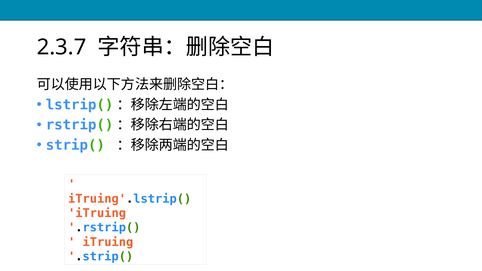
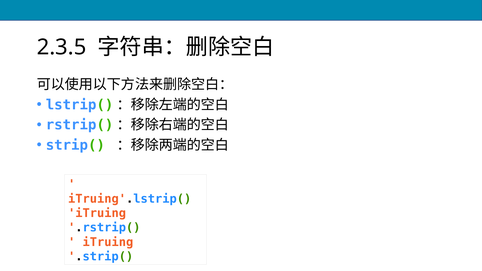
2.3.7: 2.3.7 -> 2.3.5
